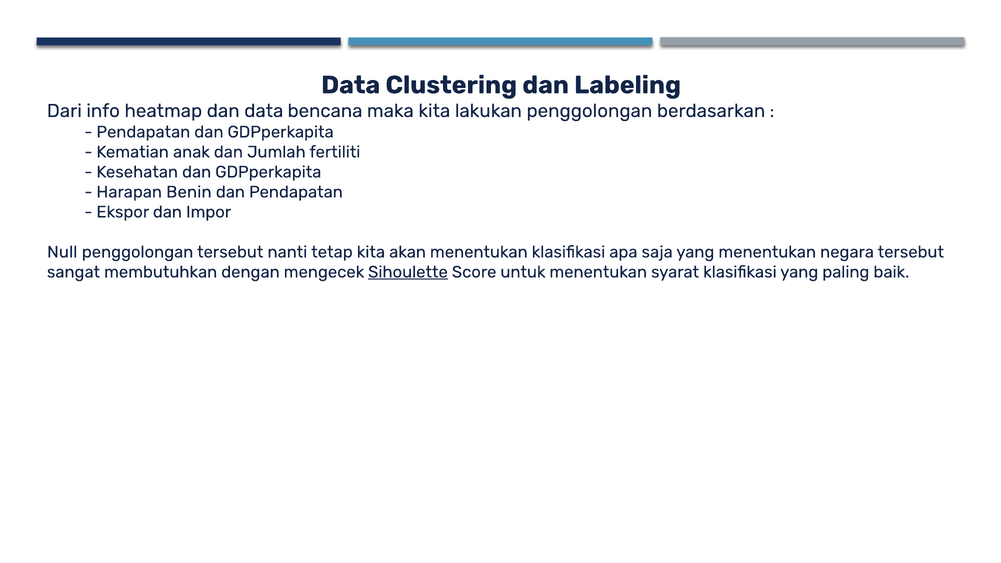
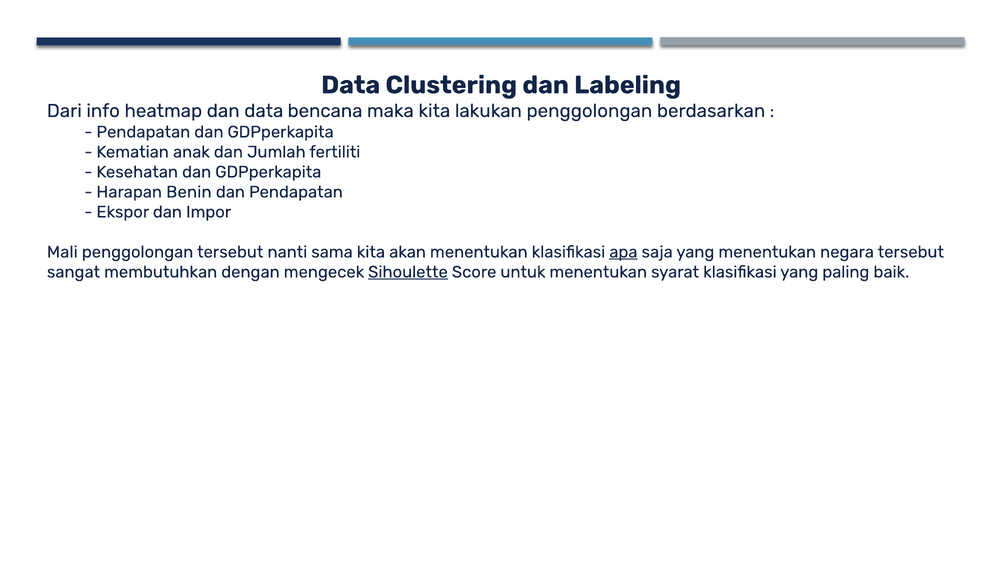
Null: Null -> Mali
tetap: tetap -> sama
apa underline: none -> present
